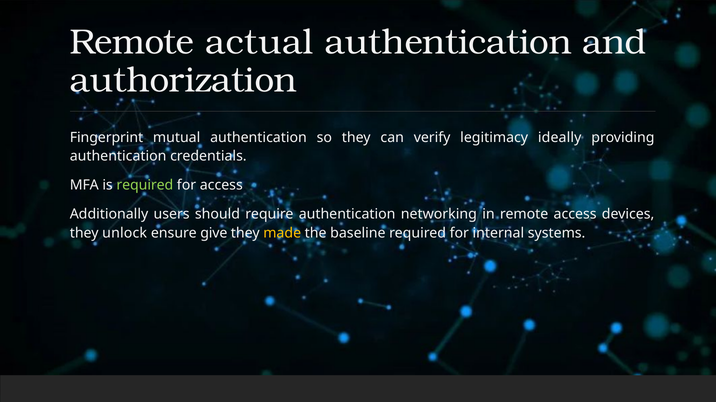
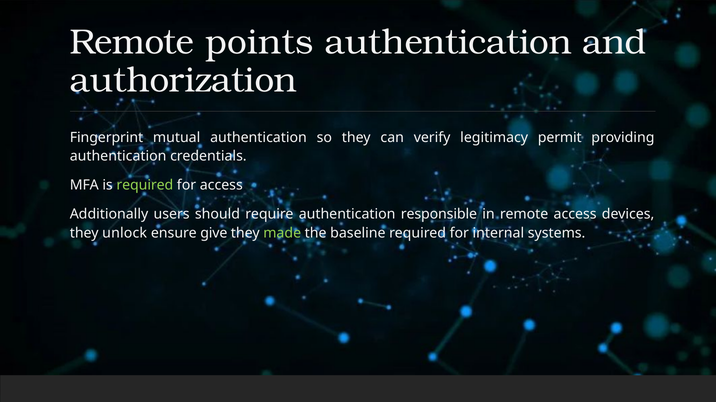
actual: actual -> points
ideally: ideally -> permit
networking: networking -> responsible
made colour: yellow -> light green
